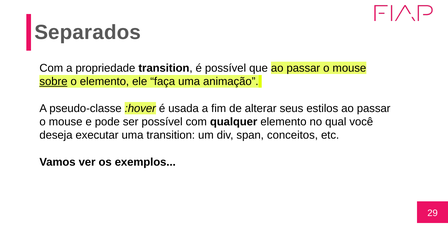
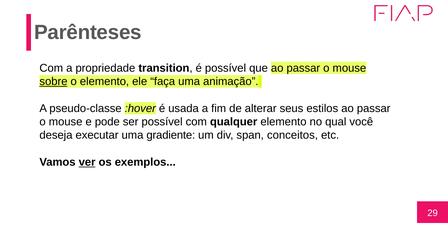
Separados: Separados -> Parênteses
uma transition: transition -> gradiente
ver underline: none -> present
